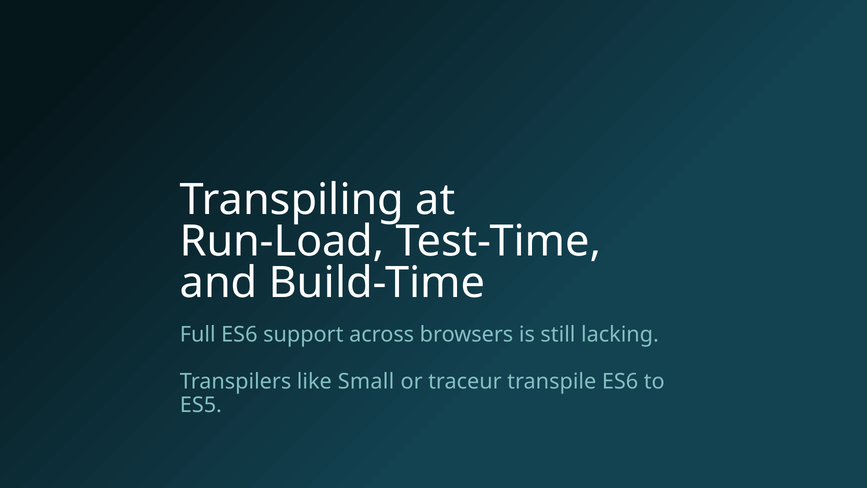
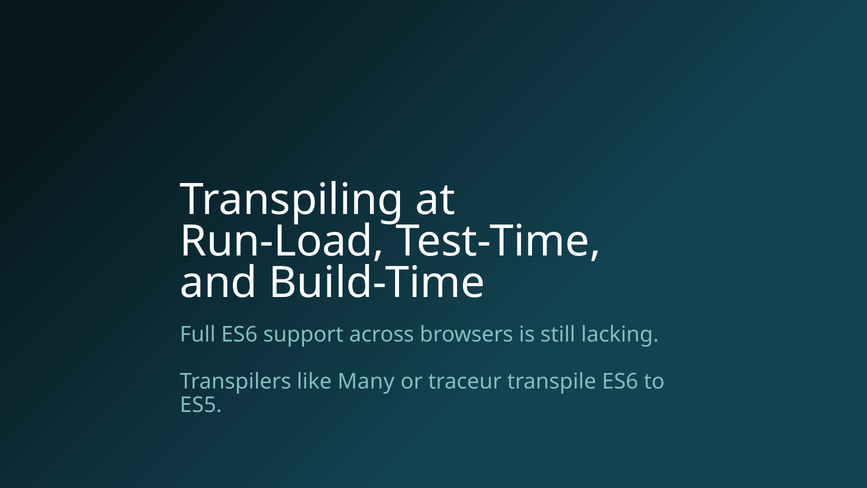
Small: Small -> Many
